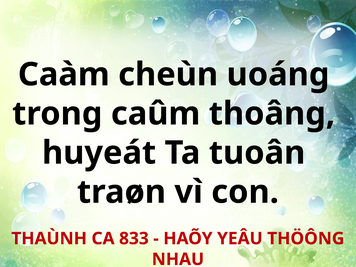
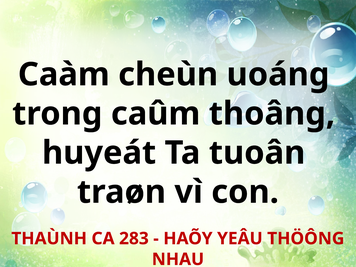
833: 833 -> 283
